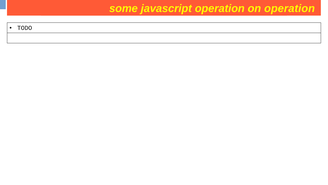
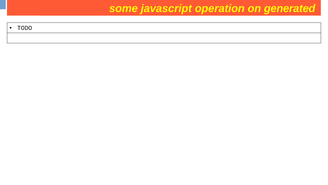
operation at (290, 9): operation -> generated
